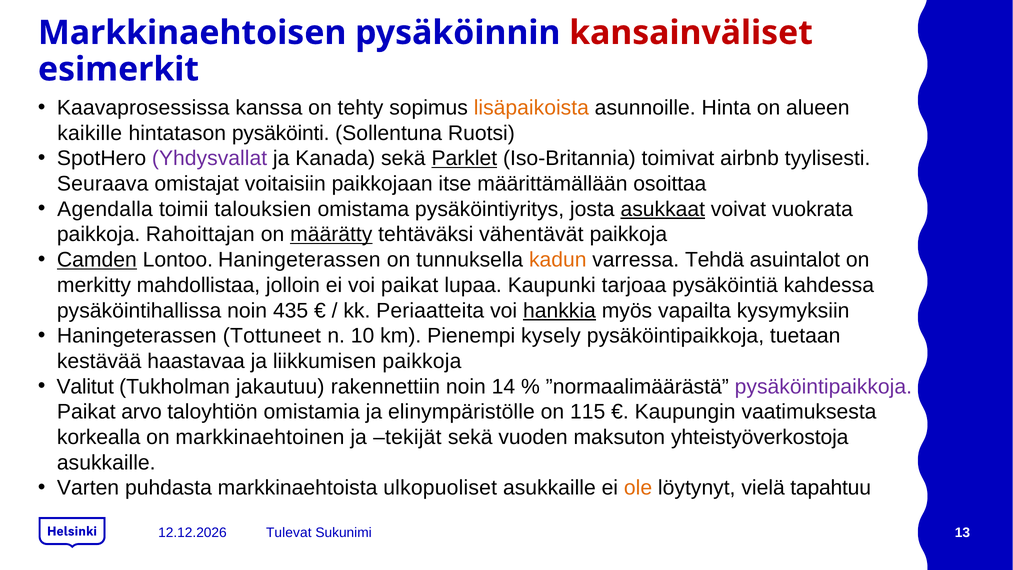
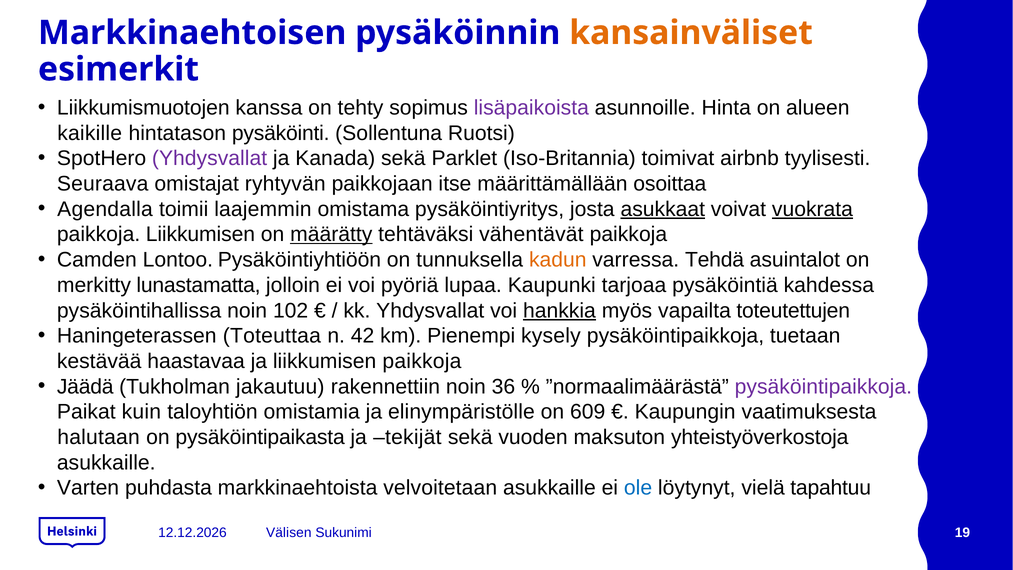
kansainväliset colour: red -> orange
Kaavaprosessissa: Kaavaprosessissa -> Liikkumismuotojen
lisäpaikoista colour: orange -> purple
Parklet underline: present -> none
voitaisiin: voitaisiin -> ryhtyvän
talouksien: talouksien -> laajemmin
vuokrata underline: none -> present
paikkoja Rahoittajan: Rahoittajan -> Liikkumisen
Camden underline: present -> none
Lontoo Haningeterassen: Haningeterassen -> Pysäköintiyhtiöön
mahdollistaa: mahdollistaa -> lunastamatta
voi paikat: paikat -> pyöriä
435: 435 -> 102
kk Periaatteita: Periaatteita -> Yhdysvallat
kysymyksiin: kysymyksiin -> toteutettujen
Tottuneet: Tottuneet -> Toteuttaa
10: 10 -> 42
Valitut: Valitut -> Jäädä
14: 14 -> 36
arvo: arvo -> kuin
115: 115 -> 609
korkealla: korkealla -> halutaan
markkinaehtoinen: markkinaehtoinen -> pysäköintipaikasta
ulkopuoliset: ulkopuoliset -> velvoitetaan
ole colour: orange -> blue
Tulevat: Tulevat -> Välisen
13: 13 -> 19
